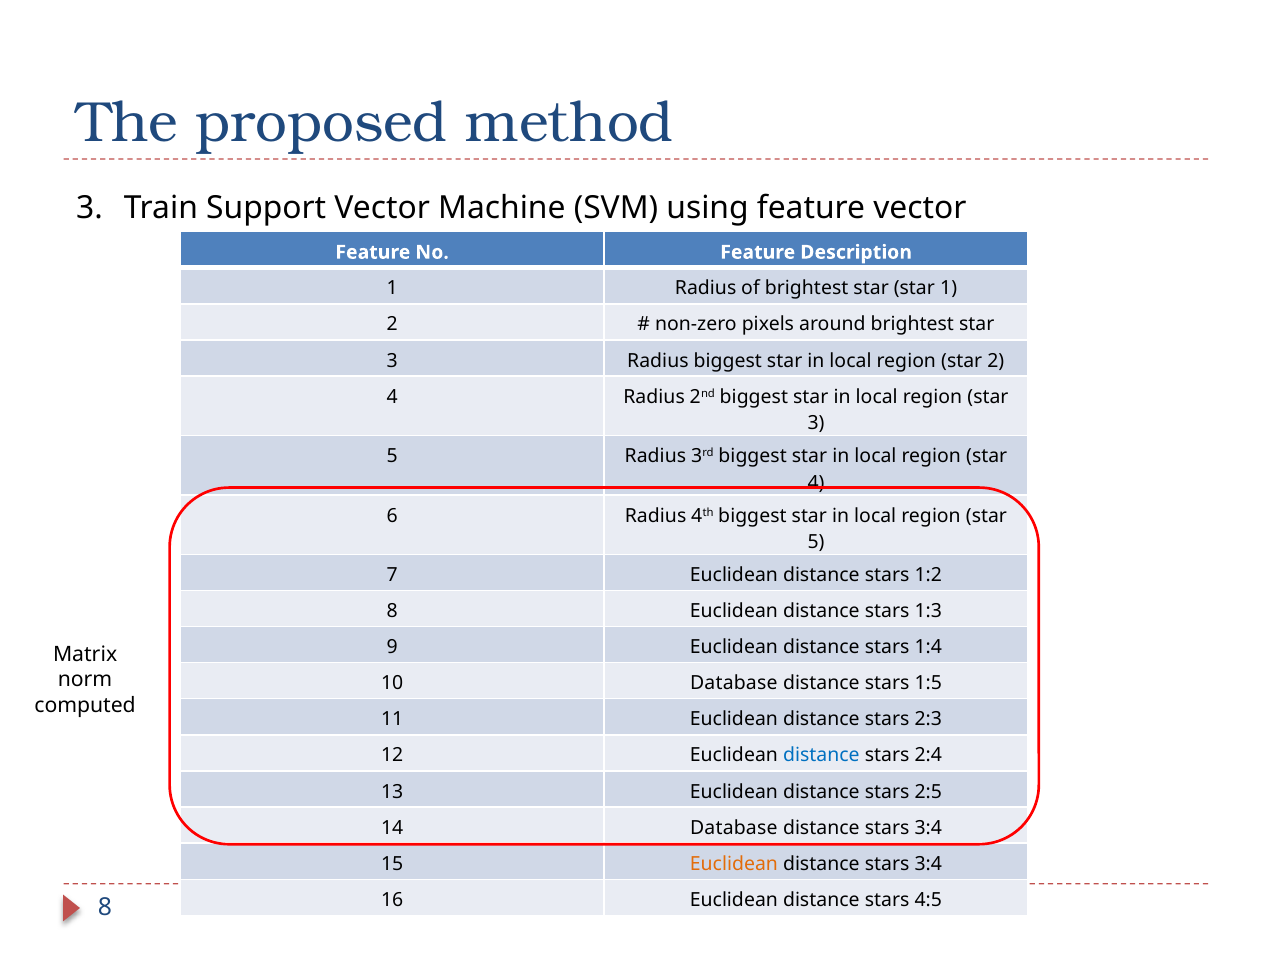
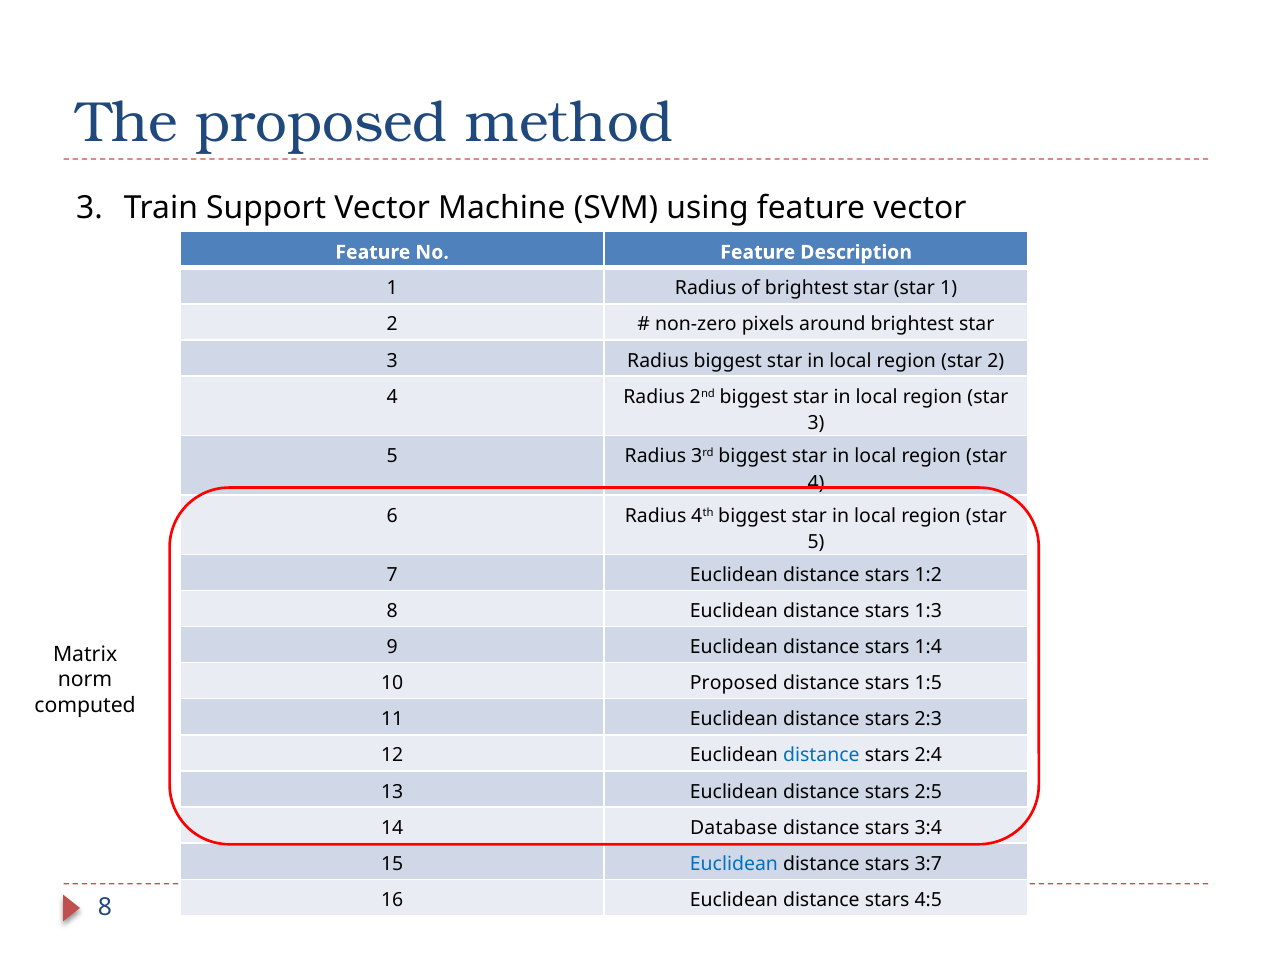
10 Database: Database -> Proposed
Euclidean at (734, 864) colour: orange -> blue
3:4 at (928, 864): 3:4 -> 3:7
